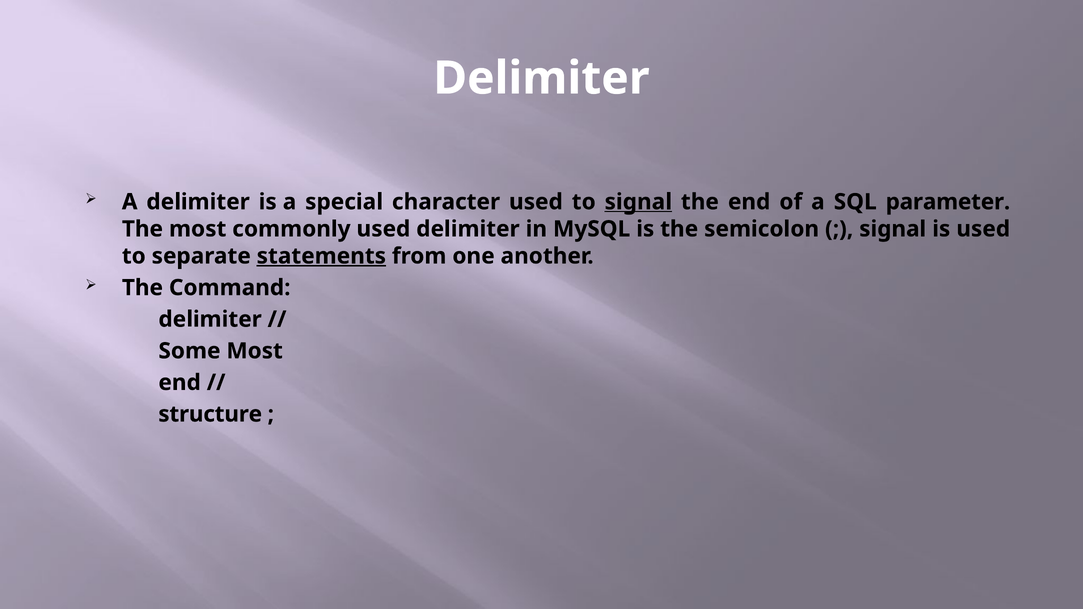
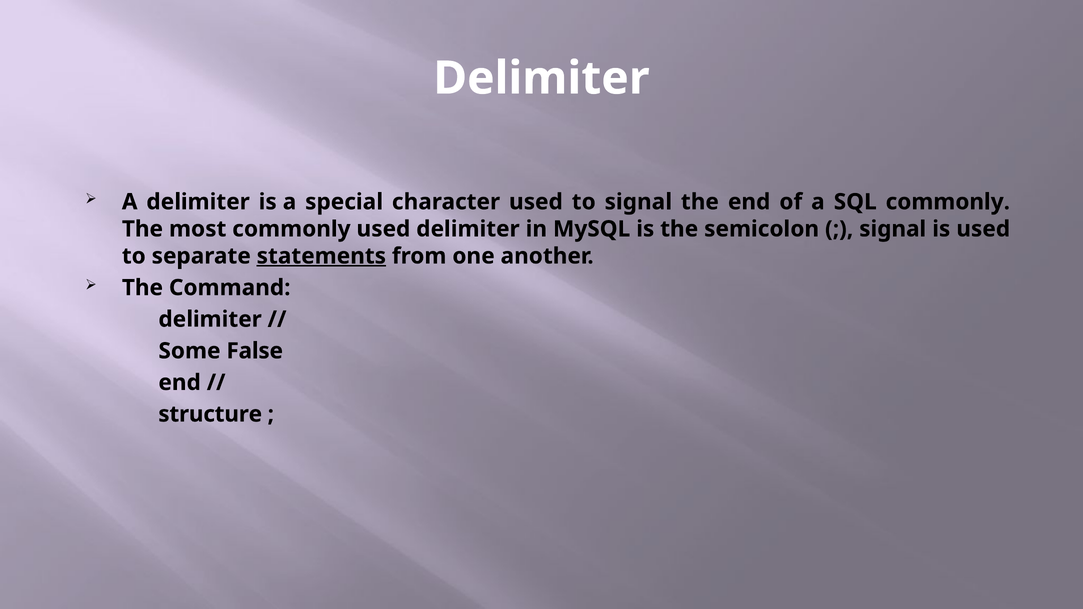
signal at (638, 202) underline: present -> none
SQL parameter: parameter -> commonly
Some Most: Most -> False
